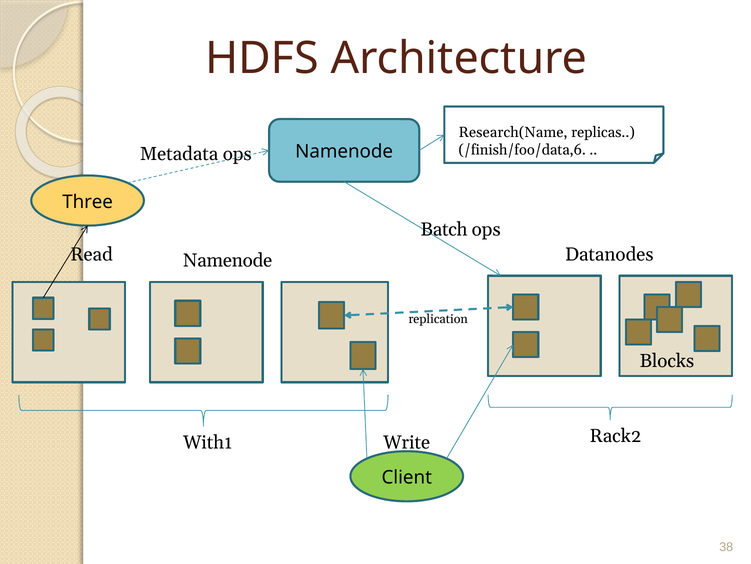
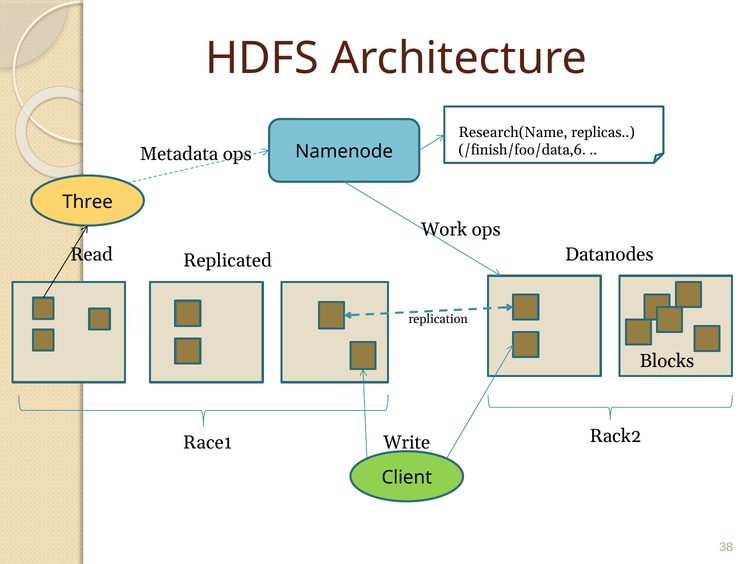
Batch: Batch -> Work
Namenode at (228, 260): Namenode -> Replicated
With1: With1 -> Race1
